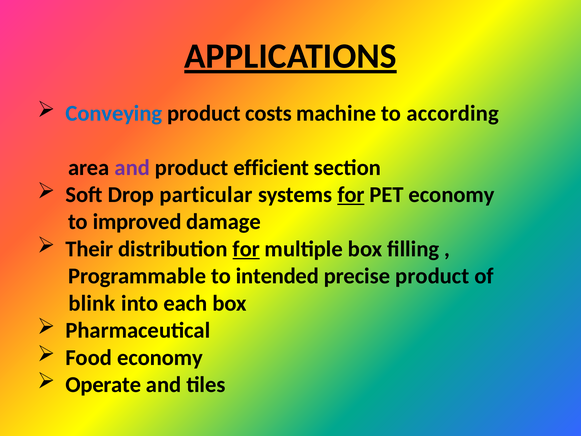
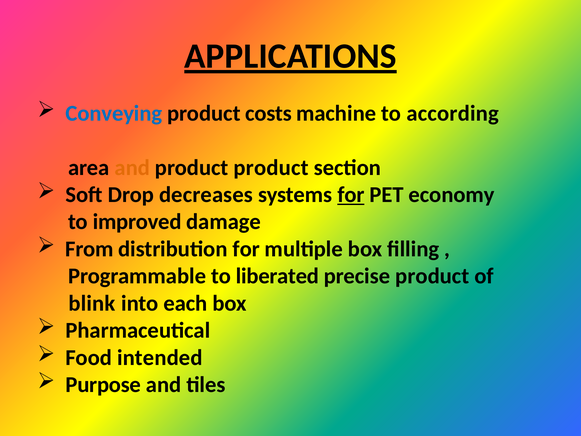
and at (132, 167) colour: purple -> orange
product efficient: efficient -> product
particular: particular -> decreases
Their: Their -> From
for at (246, 249) underline: present -> none
intended: intended -> liberated
Food economy: economy -> intended
Operate: Operate -> Purpose
